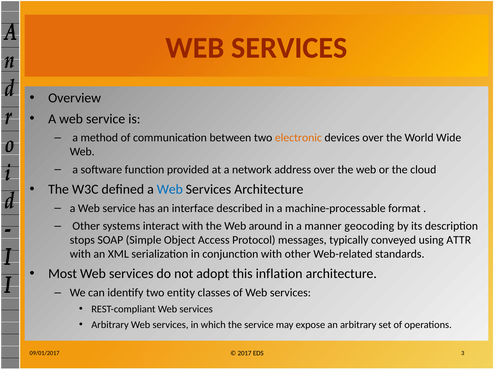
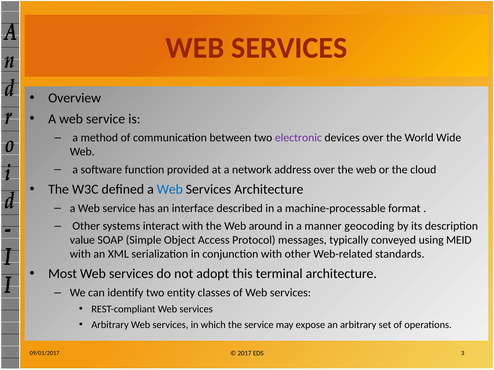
electronic colour: orange -> purple
stops: stops -> value
ATTR: ATTR -> MEID
inflation: inflation -> terminal
